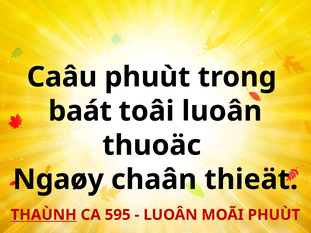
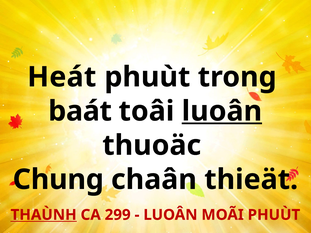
Caâu: Caâu -> Heát
luoân at (222, 111) underline: none -> present
Ngaøy: Ngaøy -> Chung
595: 595 -> 299
